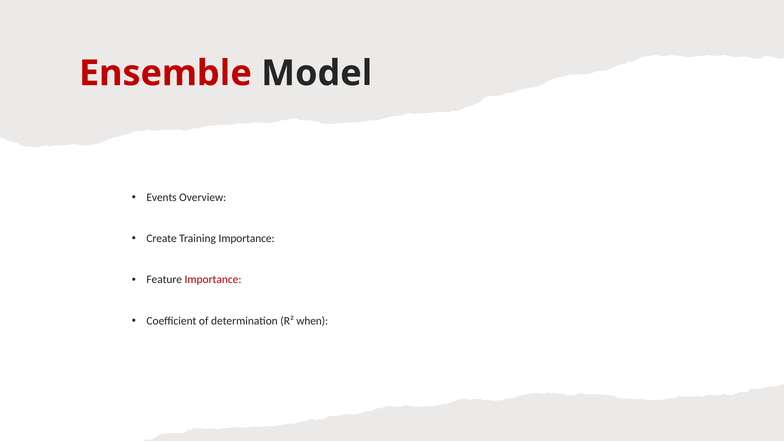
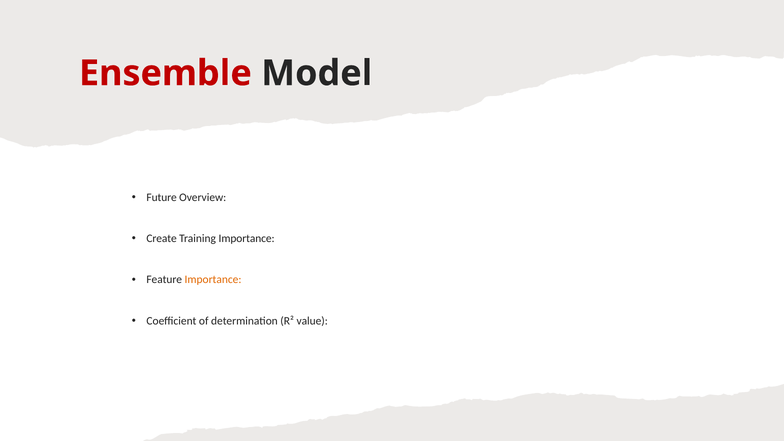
Events: Events -> Future
Importance at (213, 280) colour: red -> orange
when: when -> value
